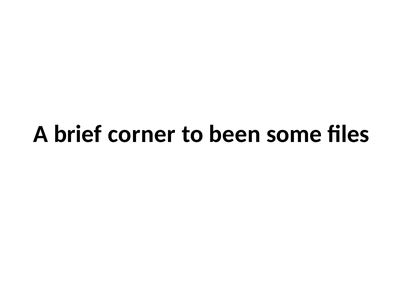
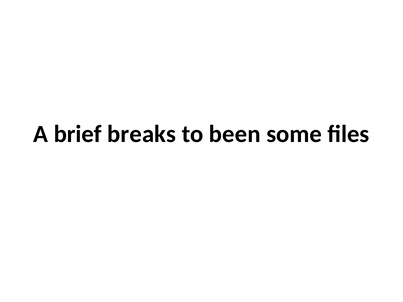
corner: corner -> breaks
